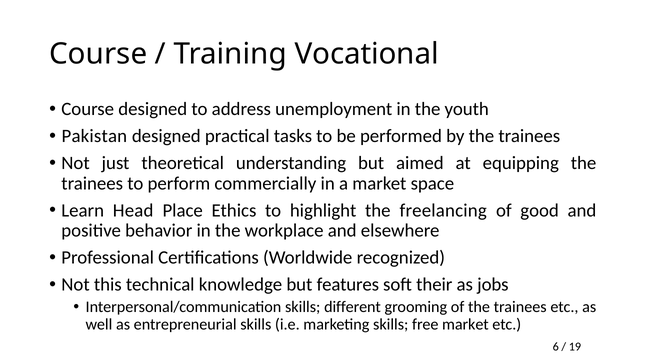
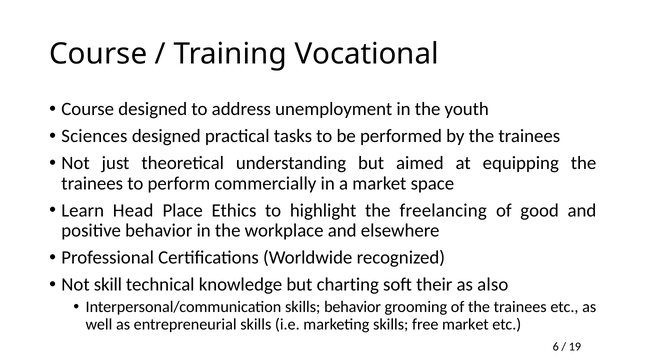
Pakistan: Pakistan -> Sciences
this: this -> skill
features: features -> charting
jobs: jobs -> also
skills different: different -> behavior
